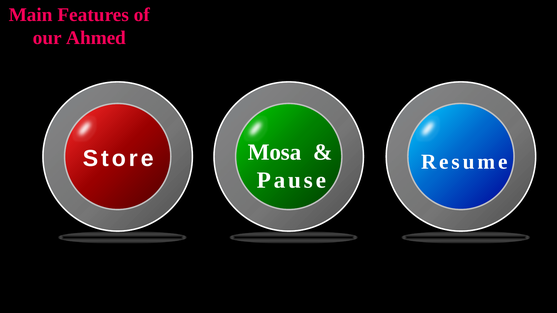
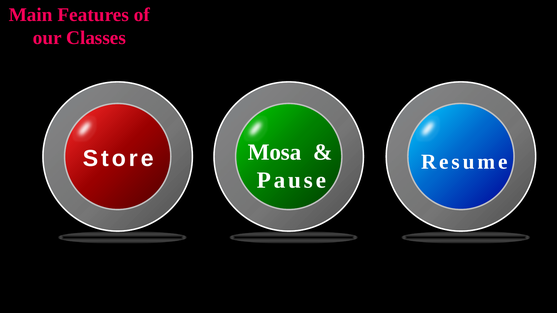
Ahmed: Ahmed -> Classes
